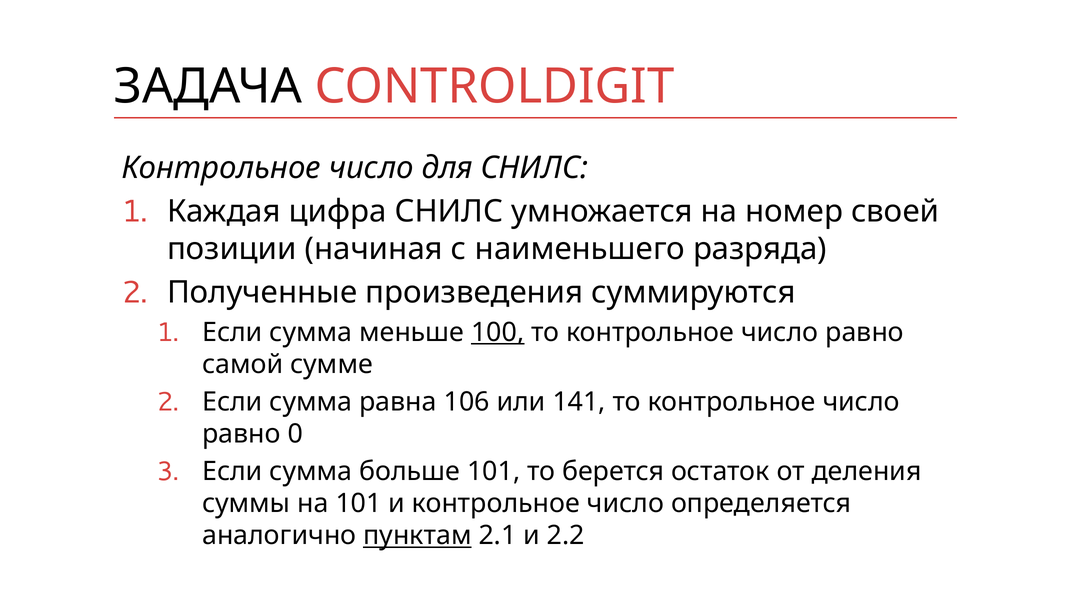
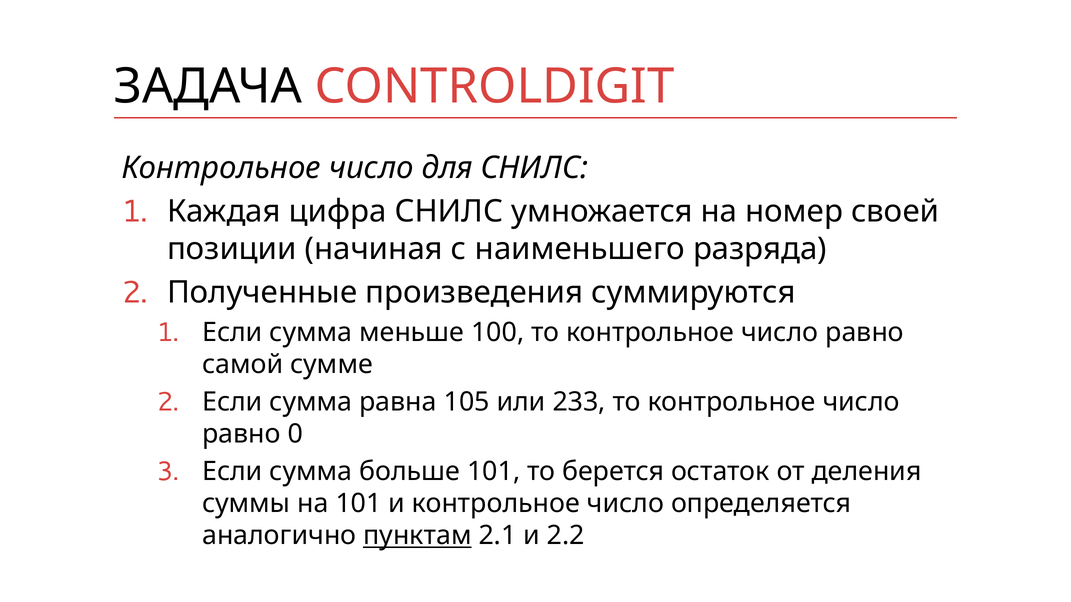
100 underline: present -> none
106: 106 -> 105
141: 141 -> 233
